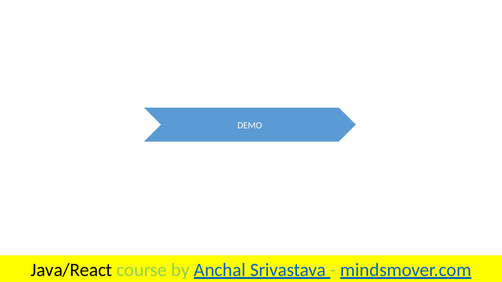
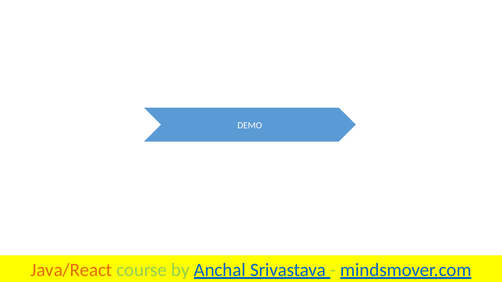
Java/React colour: black -> orange
